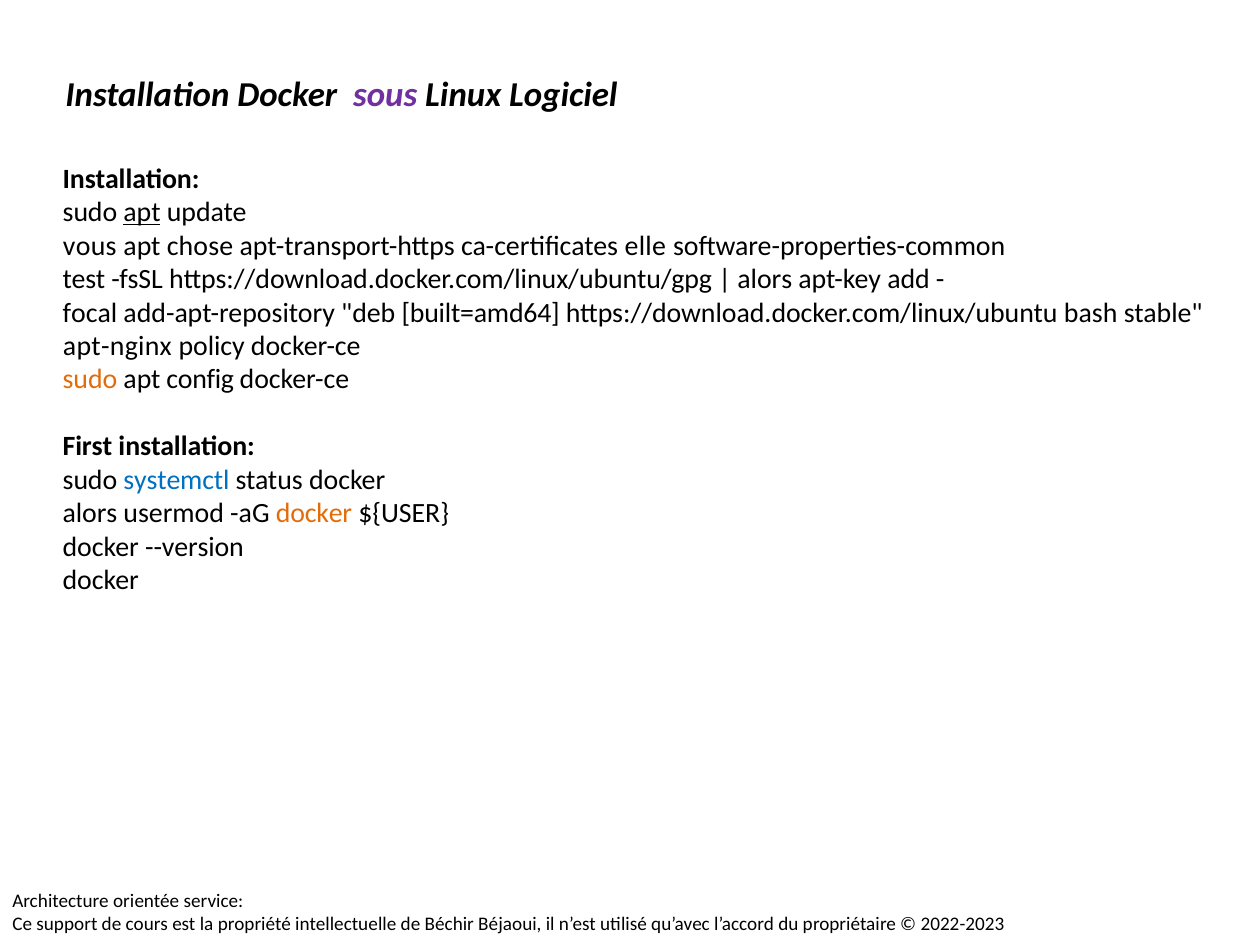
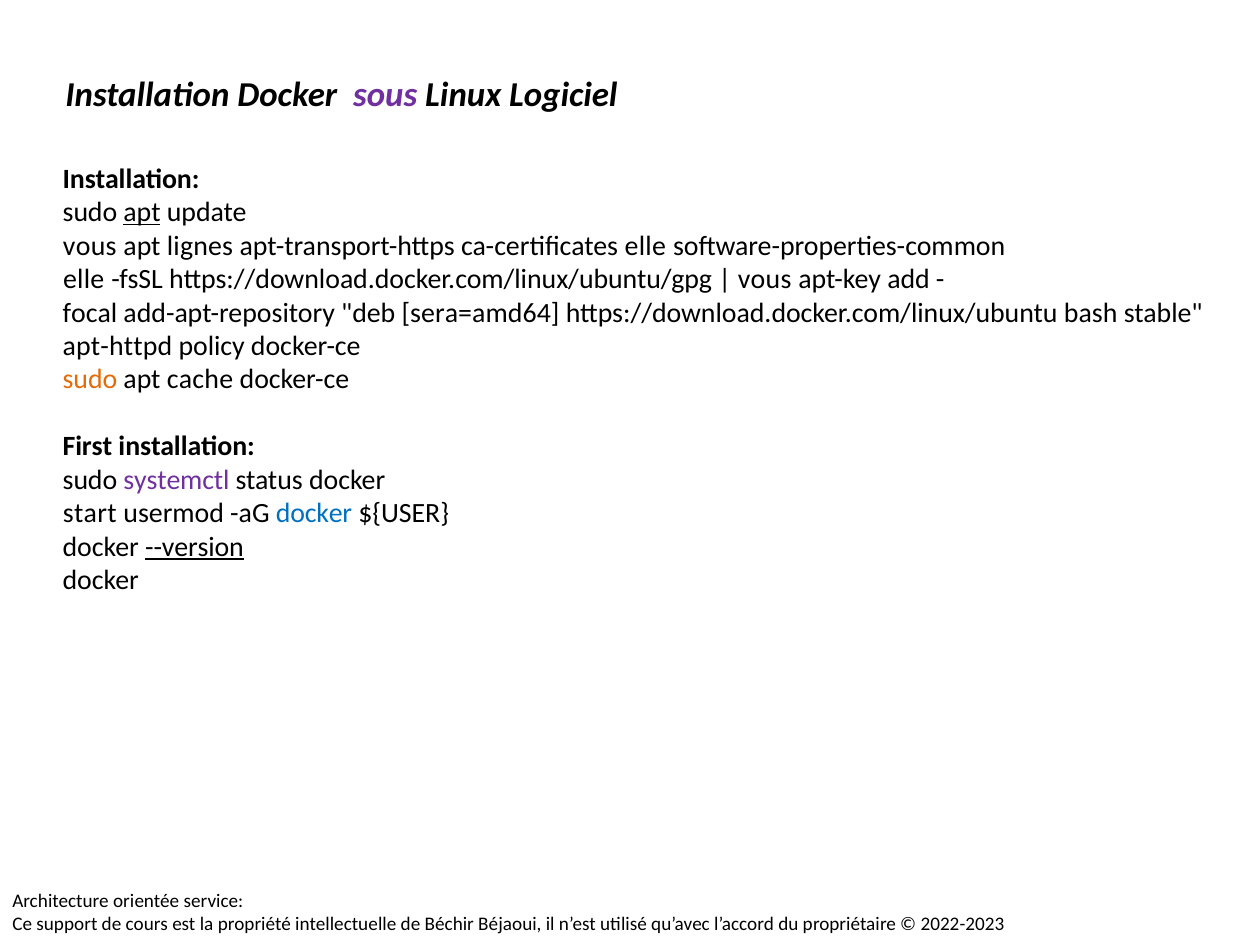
chose: chose -> lignes
test at (84, 280): test -> elle
alors at (765, 280): alors -> vous
built=amd64: built=amd64 -> sera=amd64
apt-nginx: apt-nginx -> apt-httpd
config: config -> cache
systemctl colour: blue -> purple
alors at (90, 514): alors -> start
docker at (314, 514) colour: orange -> blue
--version underline: none -> present
